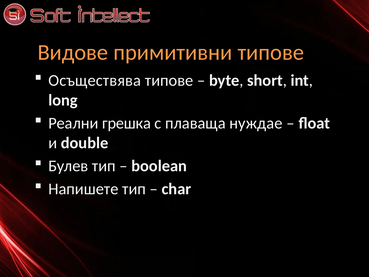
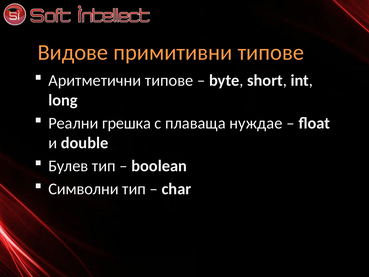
Осъществява: Осъществява -> Аритметични
Напишете: Напишете -> Символни
